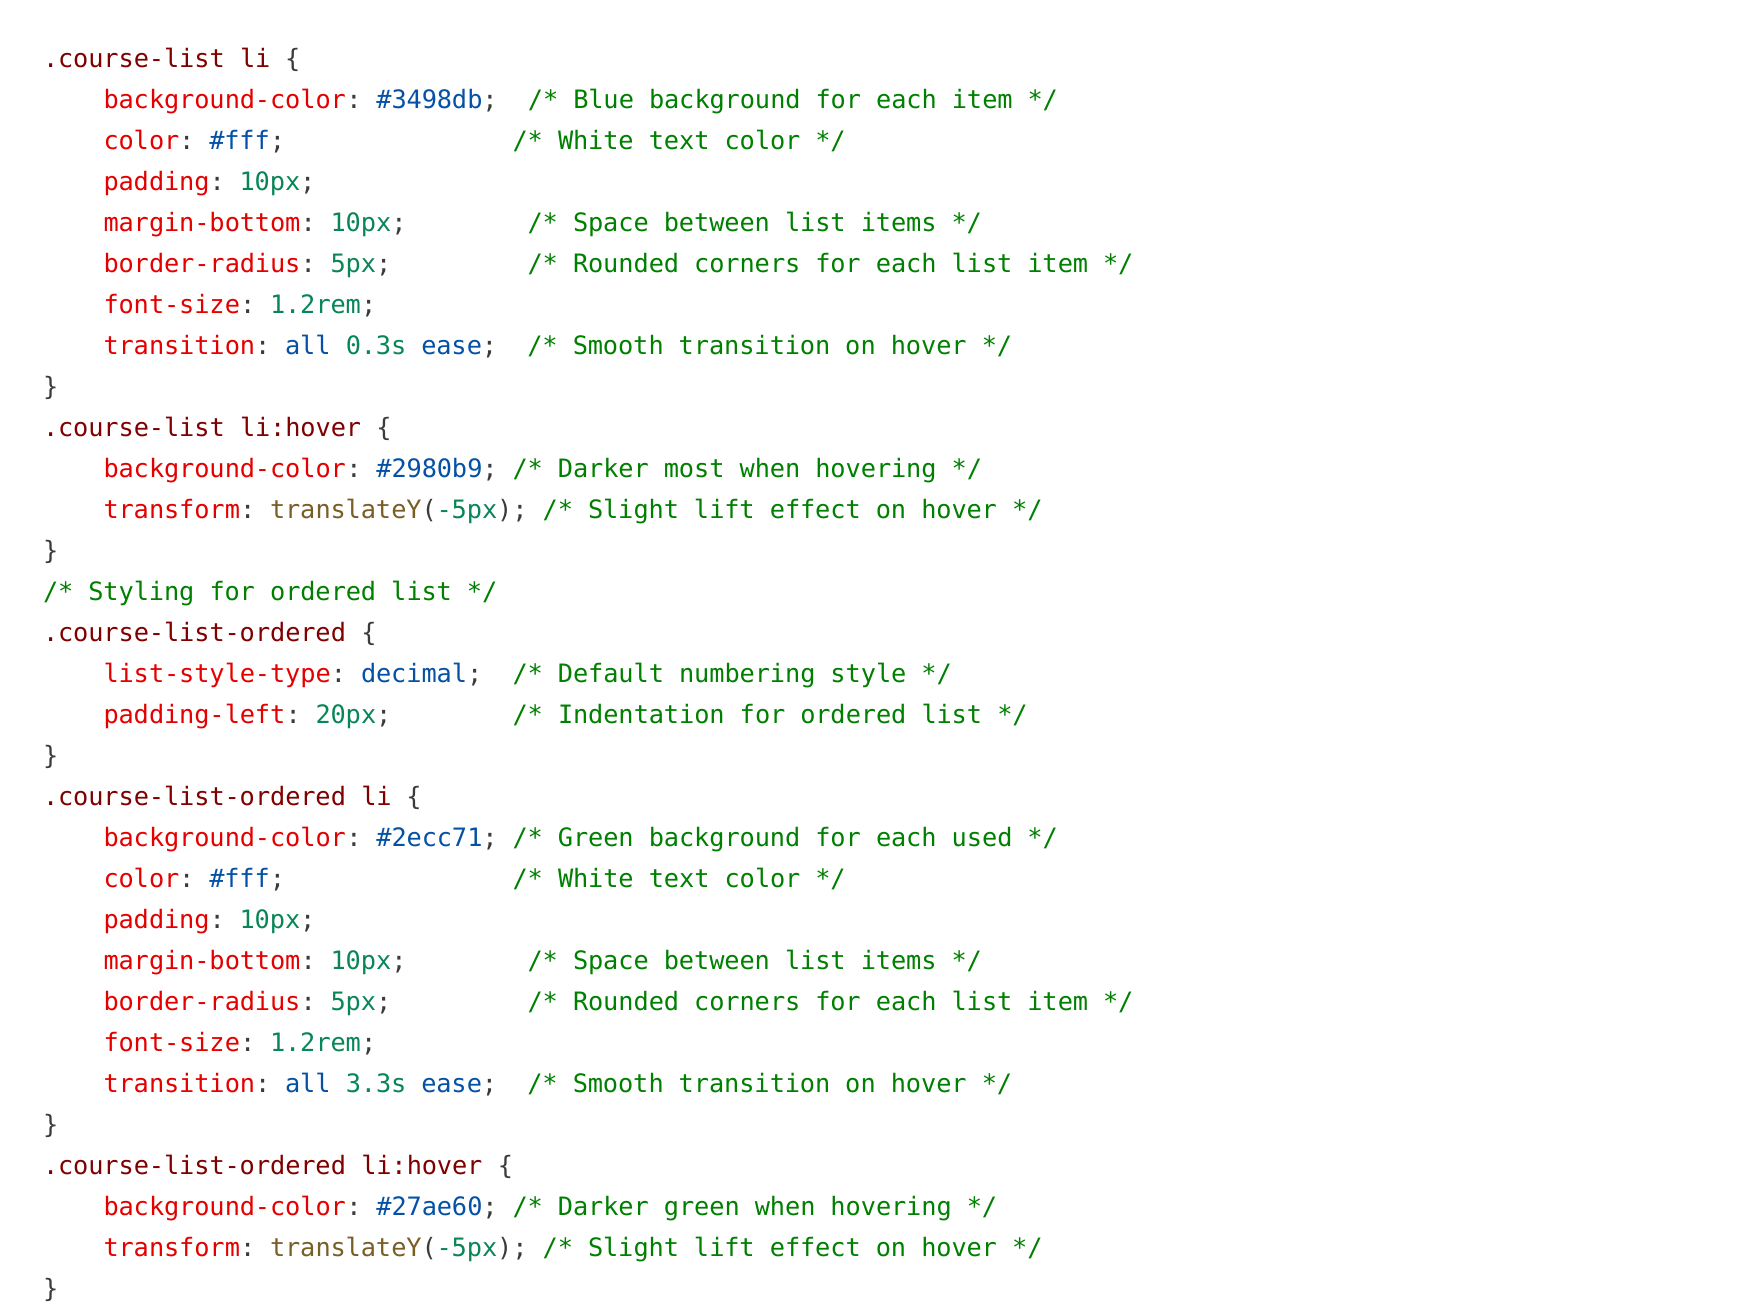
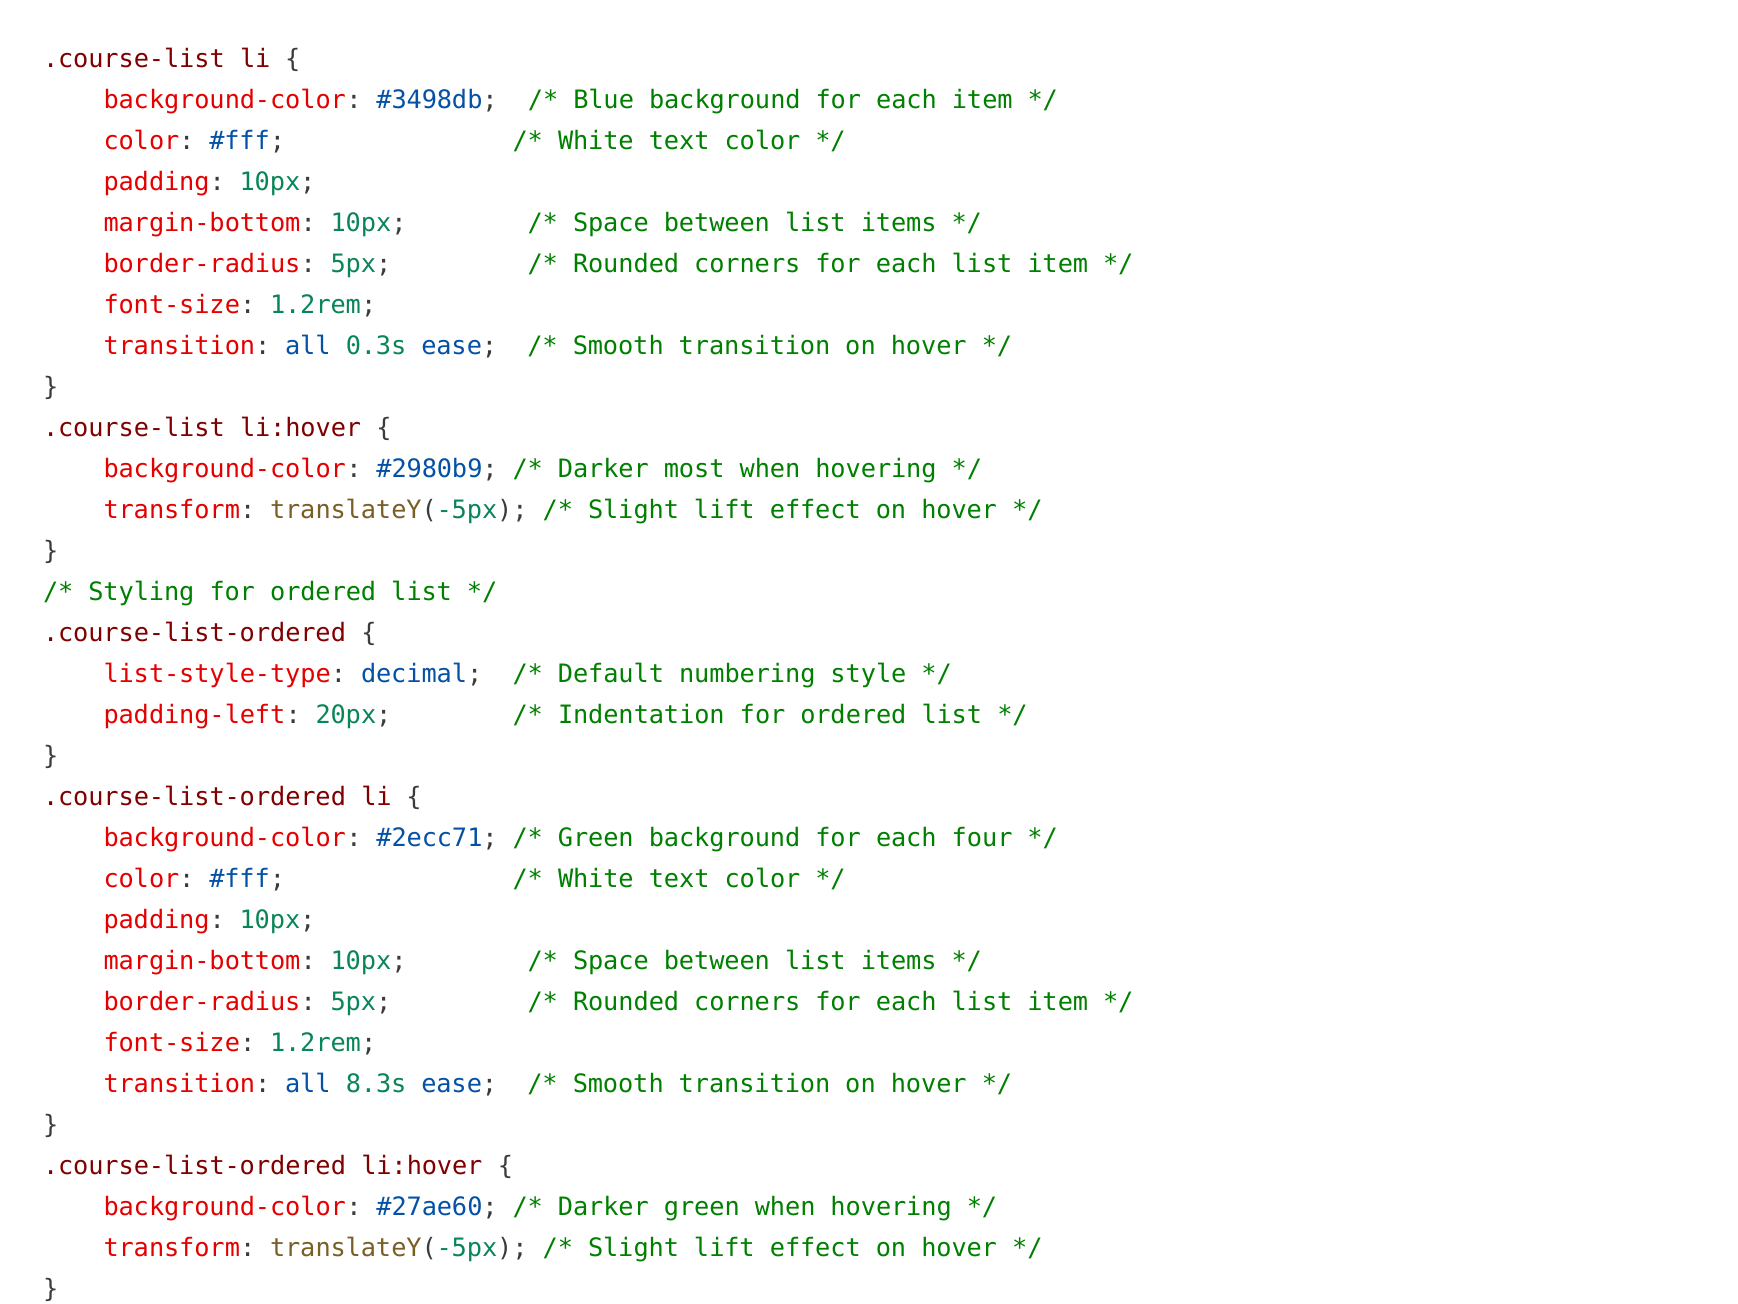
used: used -> four
3.3s: 3.3s -> 8.3s
